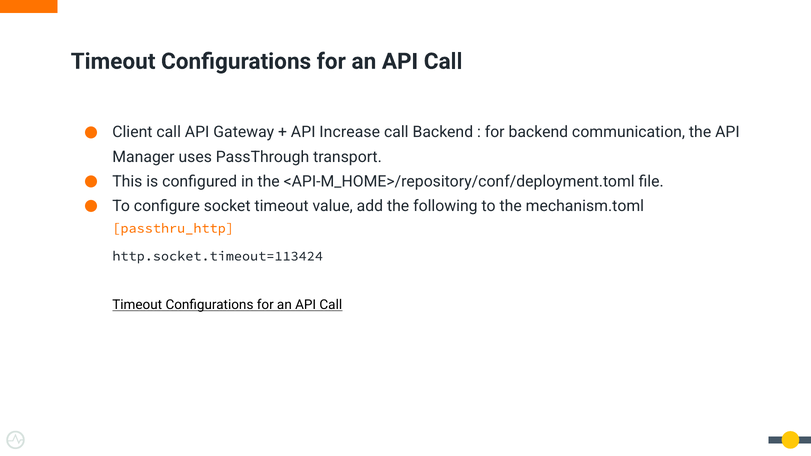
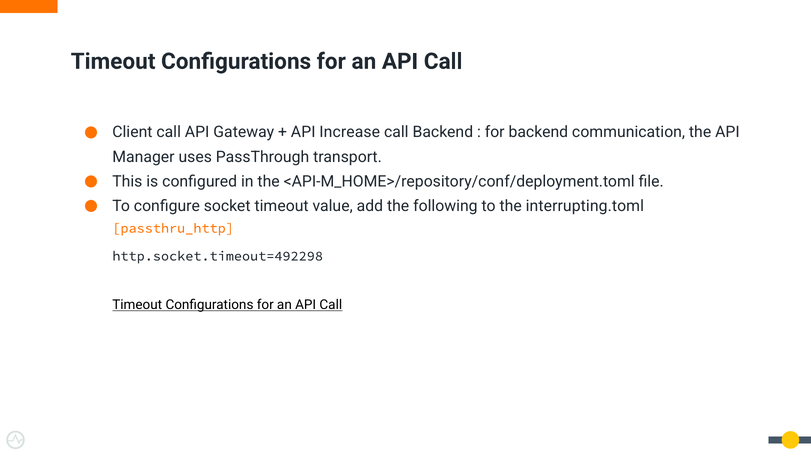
mechanism.toml: mechanism.toml -> interrupting.toml
http.socket.timeout=113424: http.socket.timeout=113424 -> http.socket.timeout=492298
